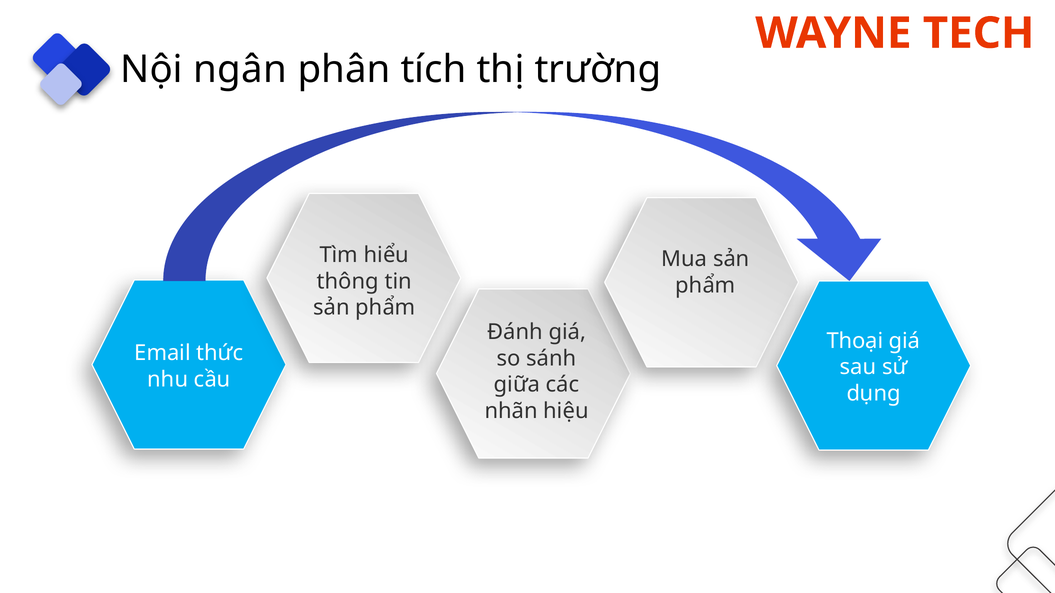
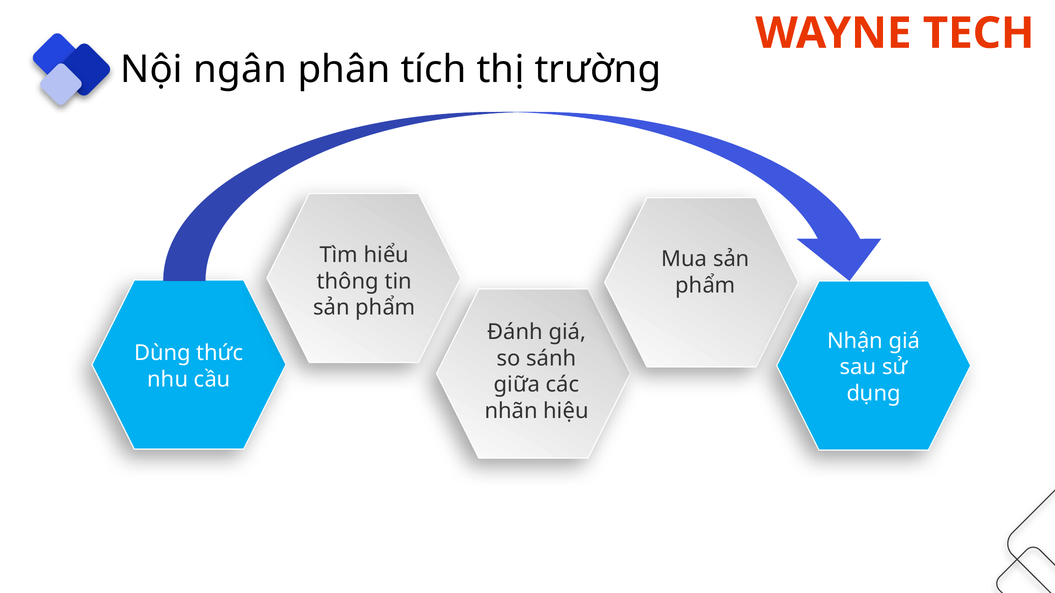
Thoại: Thoại -> Nhận
Email: Email -> Dùng
